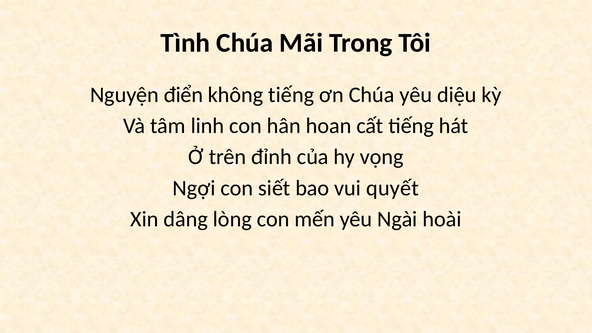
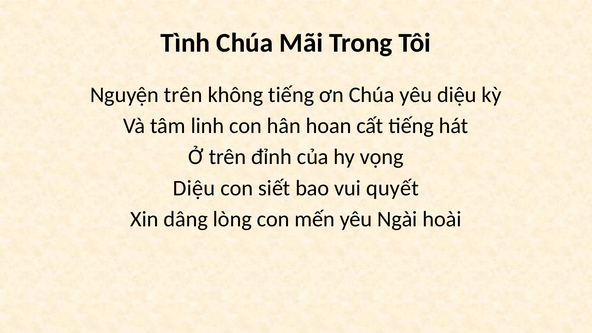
Nguyện điển: điển -> trên
Ngợi at (194, 188): Ngợi -> Diệu
